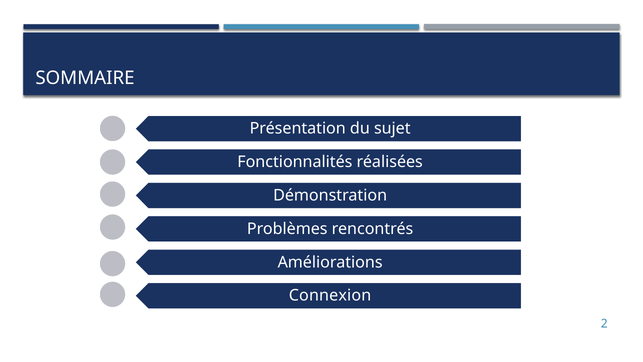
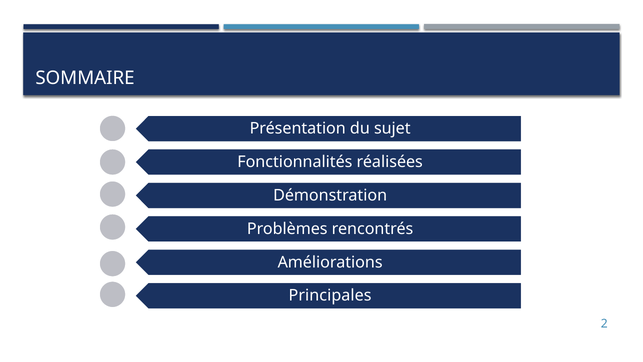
Connexion: Connexion -> Principales
